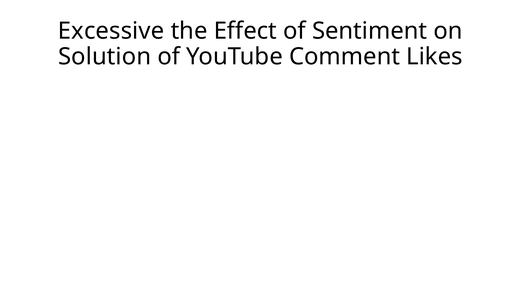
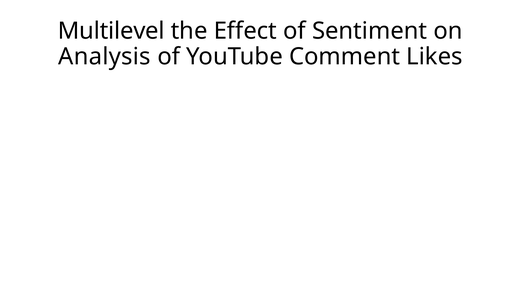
Excessive: Excessive -> Multilevel
Solution: Solution -> Analysis
